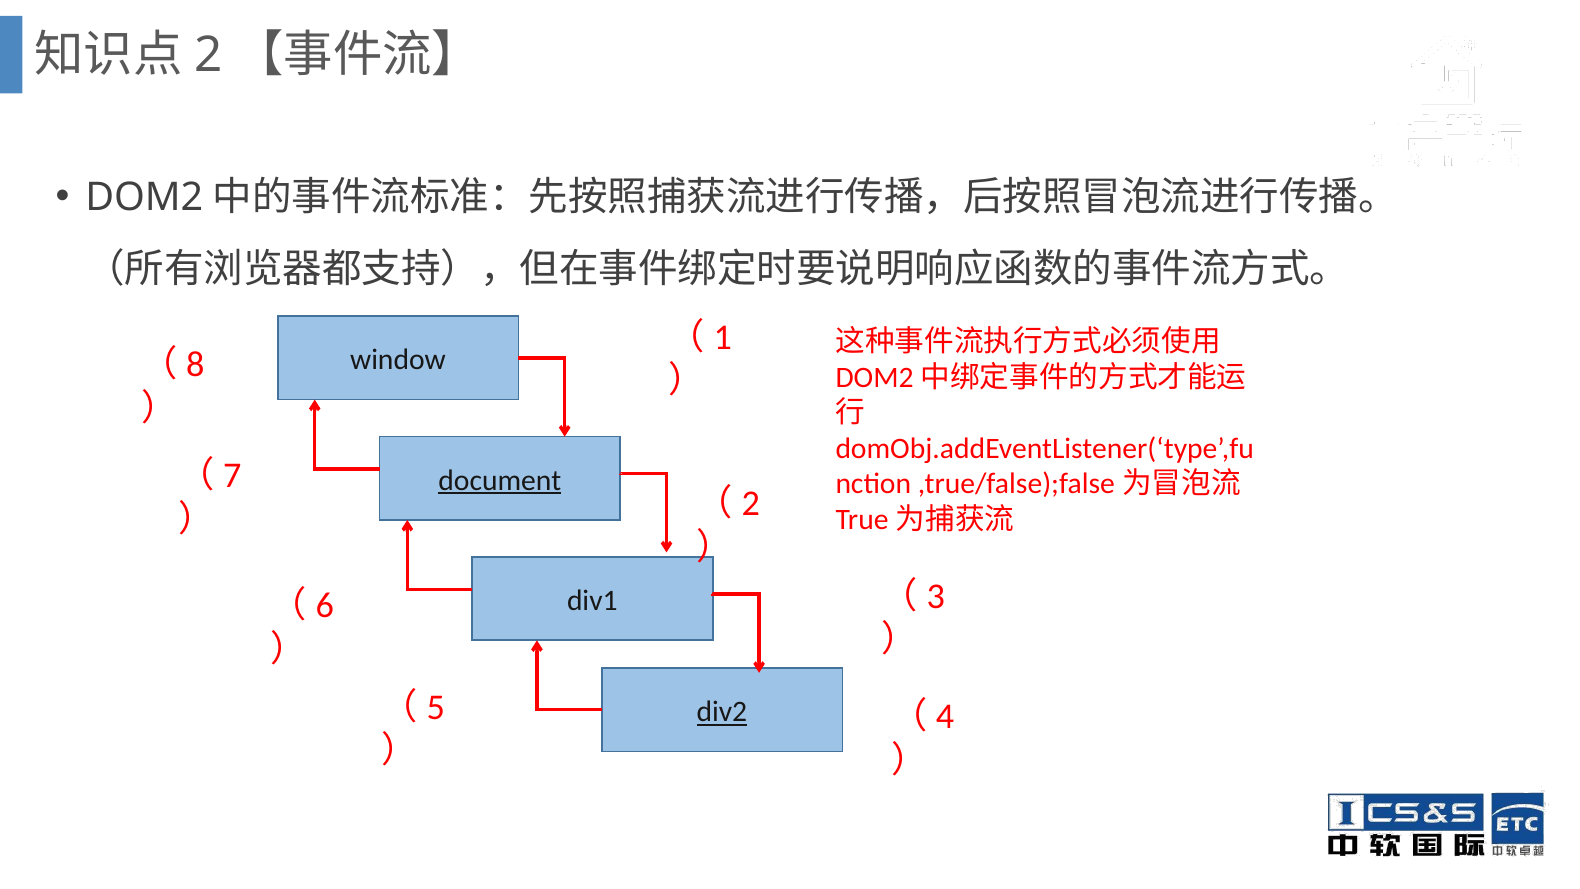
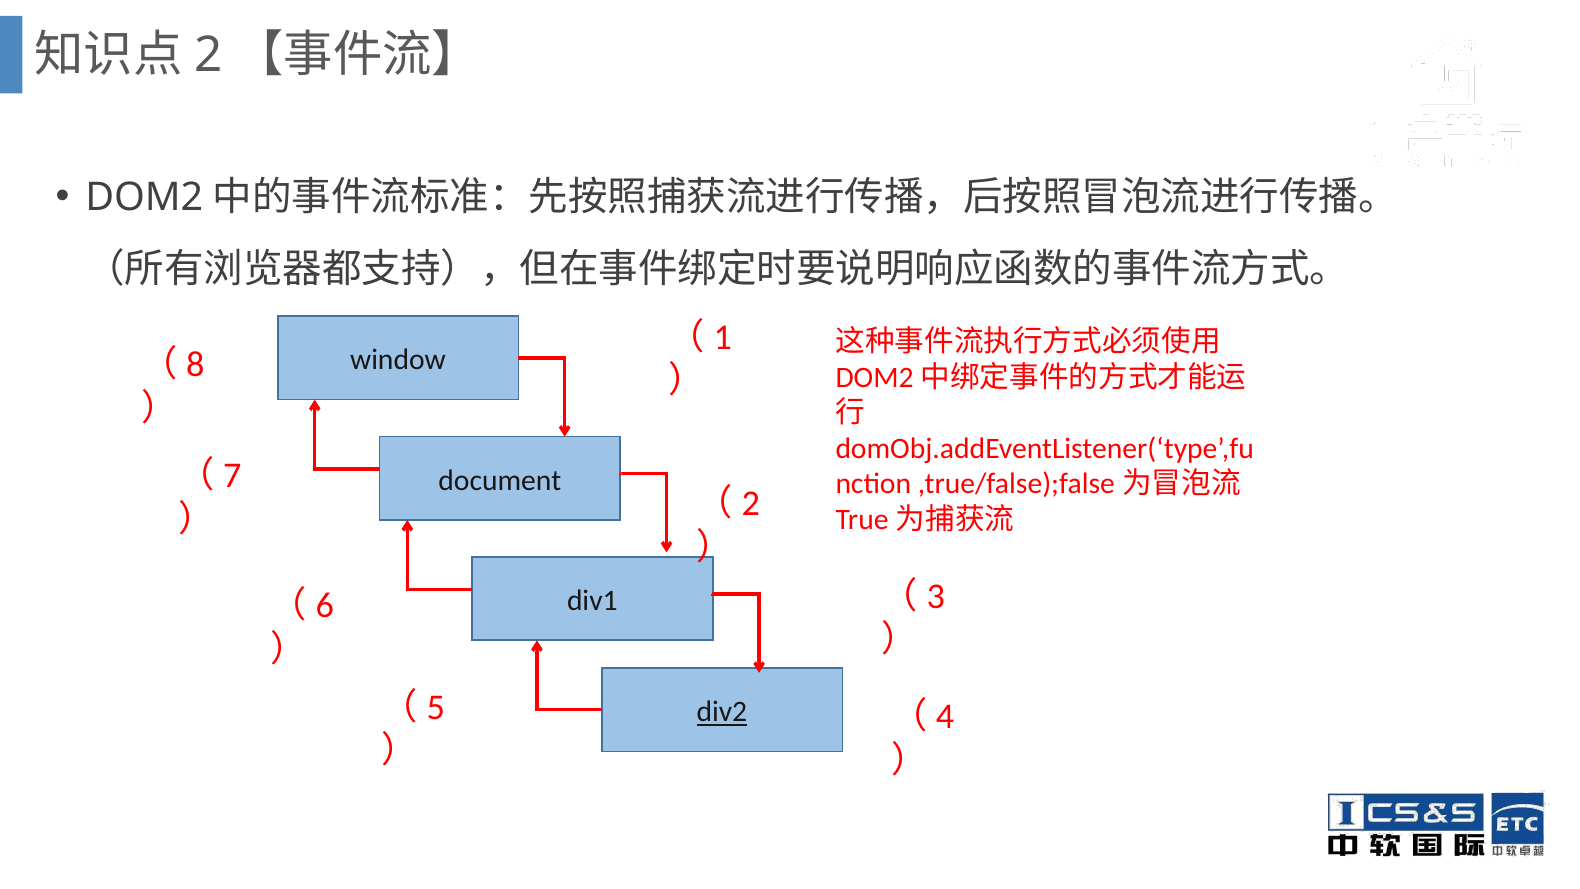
document underline: present -> none
